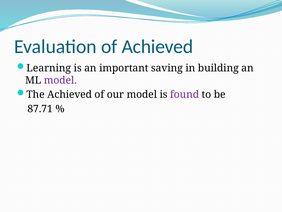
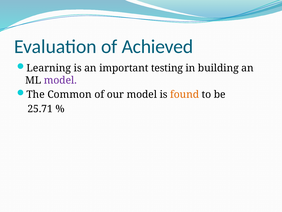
saving: saving -> testing
The Achieved: Achieved -> Common
found colour: purple -> orange
87.71: 87.71 -> 25.71
